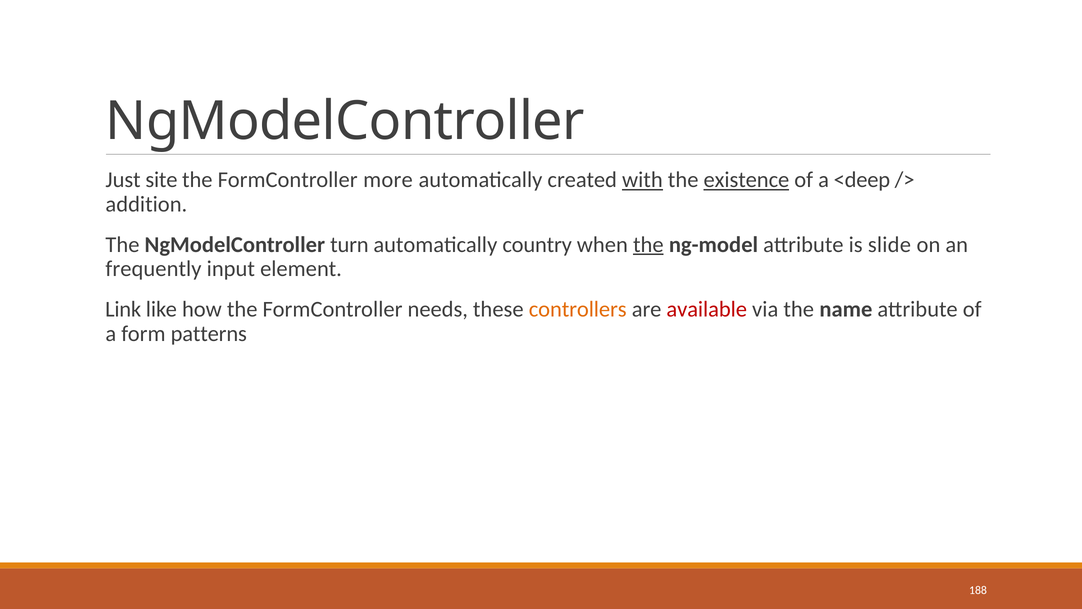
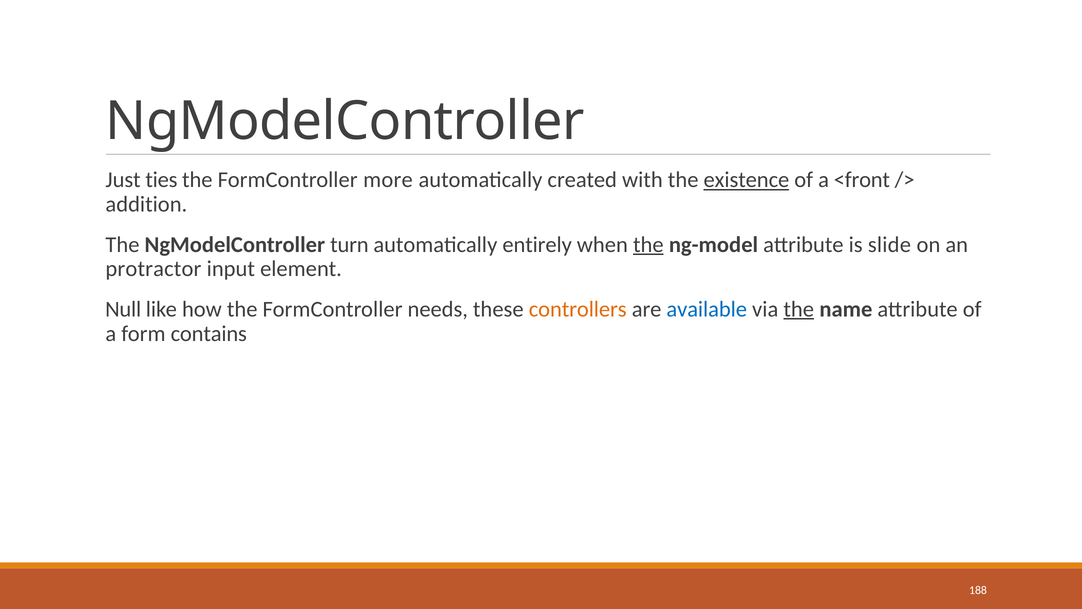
site: site -> ties
with underline: present -> none
<deep: <deep -> <front
country: country -> entirely
frequently: frequently -> protractor
Link: Link -> Null
available colour: red -> blue
the at (799, 309) underline: none -> present
patterns: patterns -> contains
